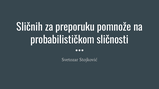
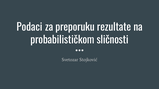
Sličnih: Sličnih -> Podaci
pomnože: pomnože -> rezultate
